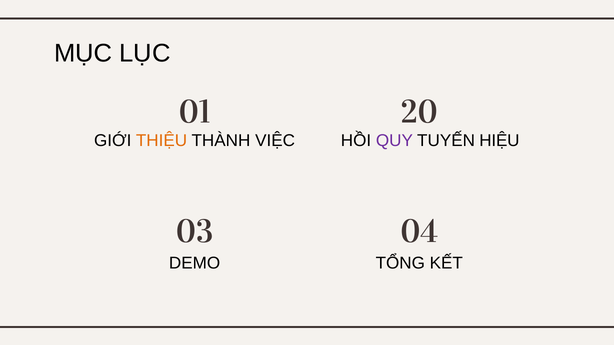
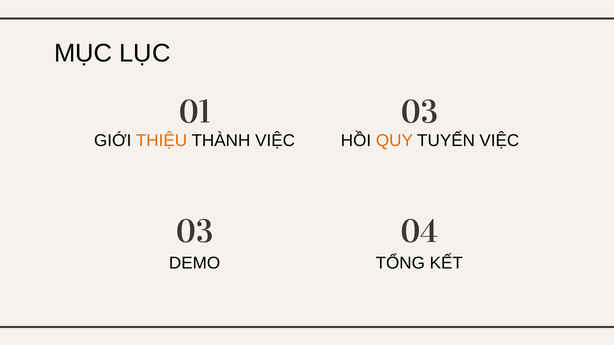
01 20: 20 -> 03
QUY colour: purple -> orange
TUYẾN HIỆU: HIỆU -> VIỆC
